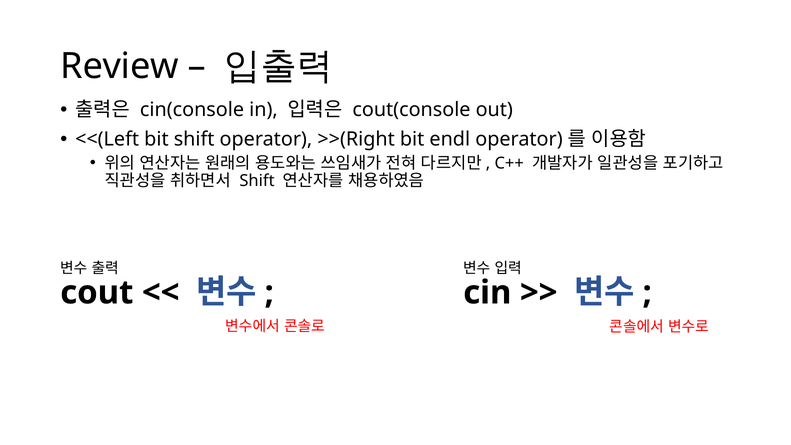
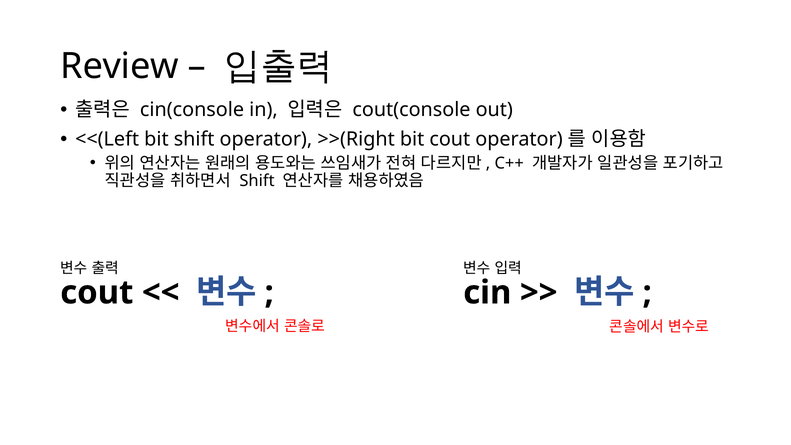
bit endl: endl -> cout
